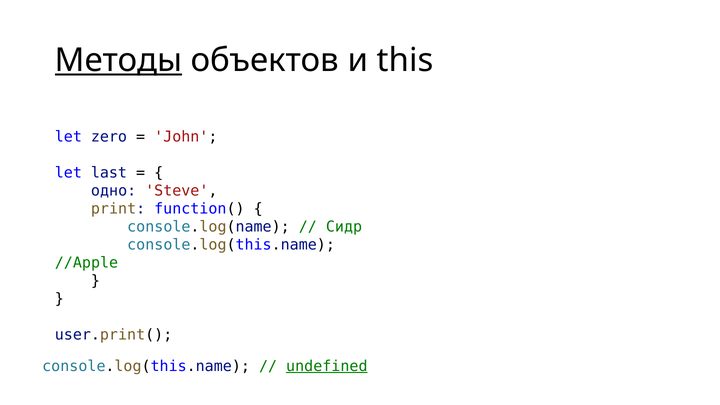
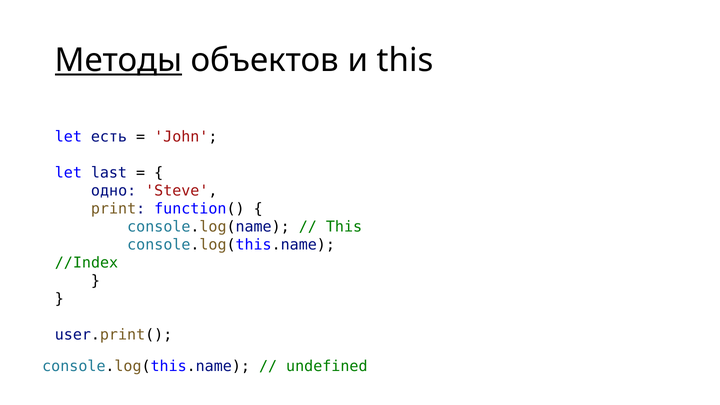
zero: zero -> есть
Сидр at (344, 227): Сидр -> This
//Apple: //Apple -> //Index
undefined underline: present -> none
